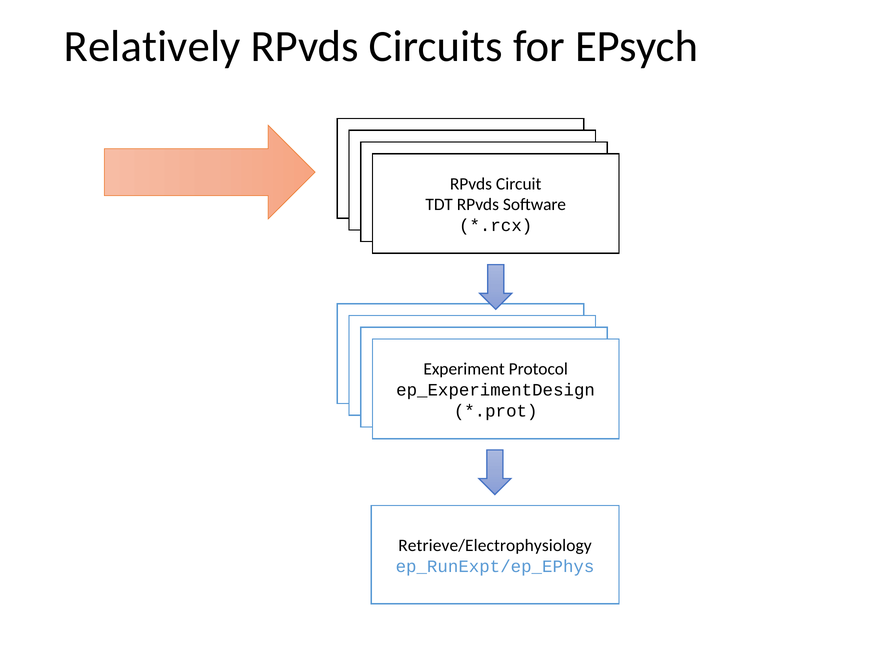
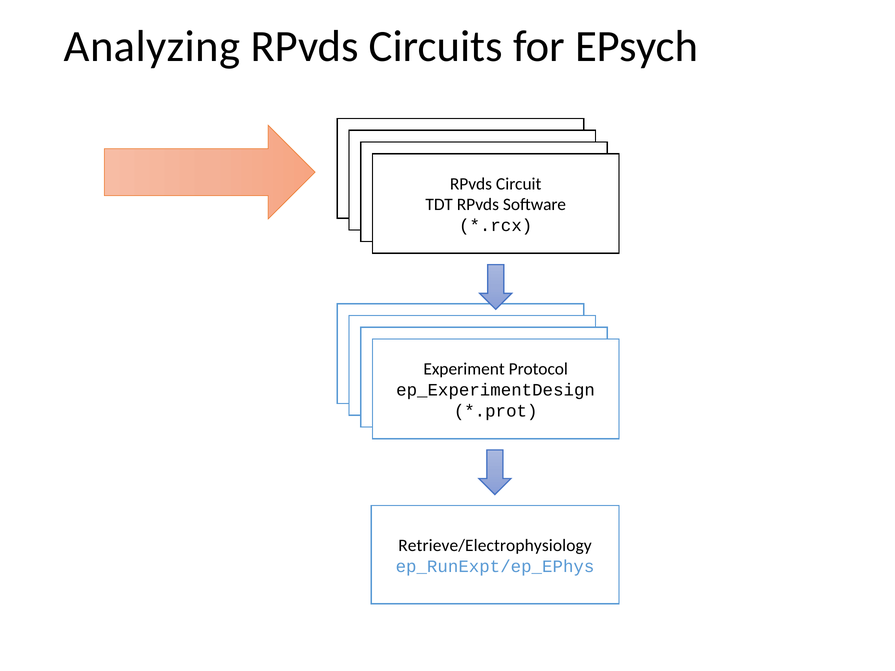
Relatively: Relatively -> Analyzing
